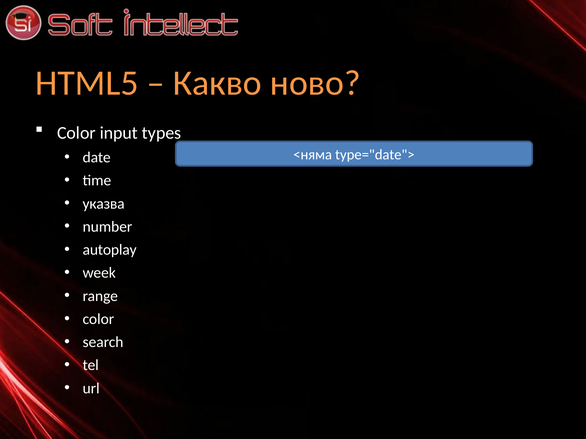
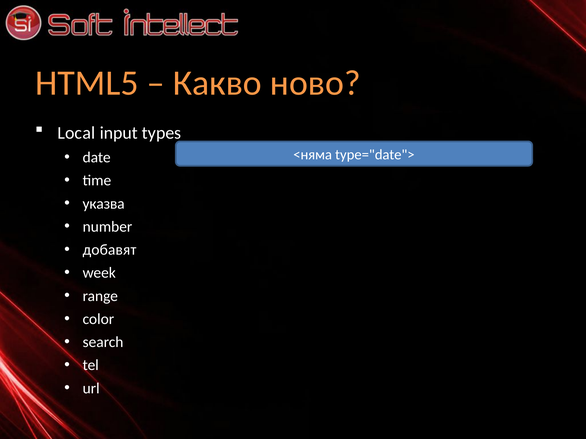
Color at (76, 133): Color -> Local
autoplay: autoplay -> добавят
